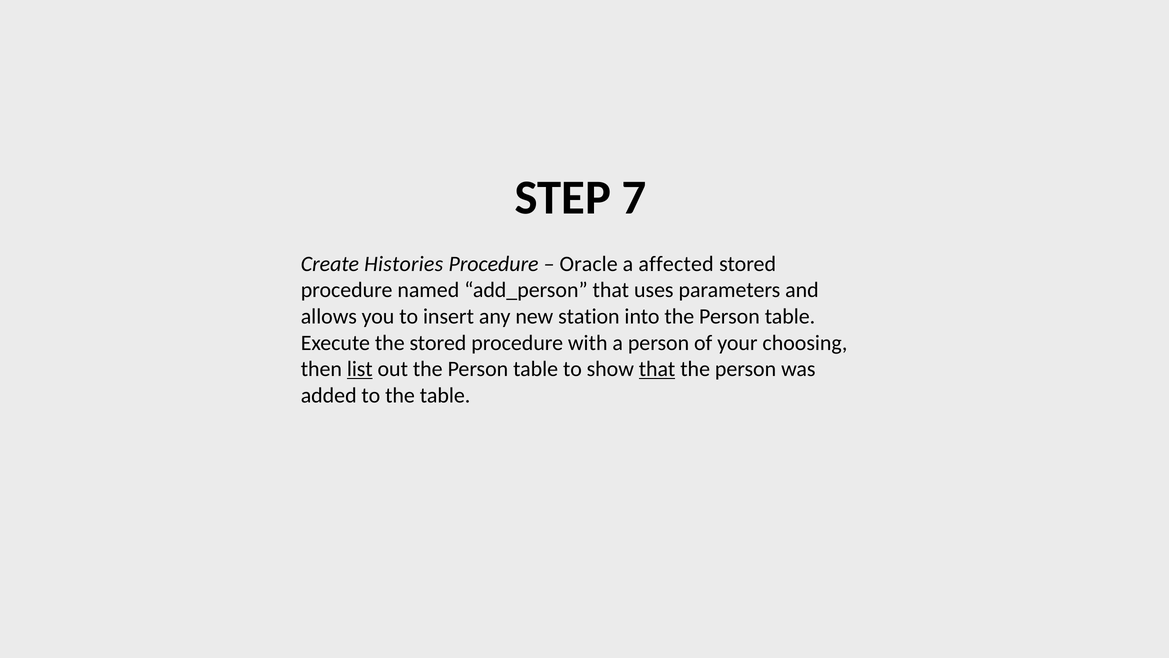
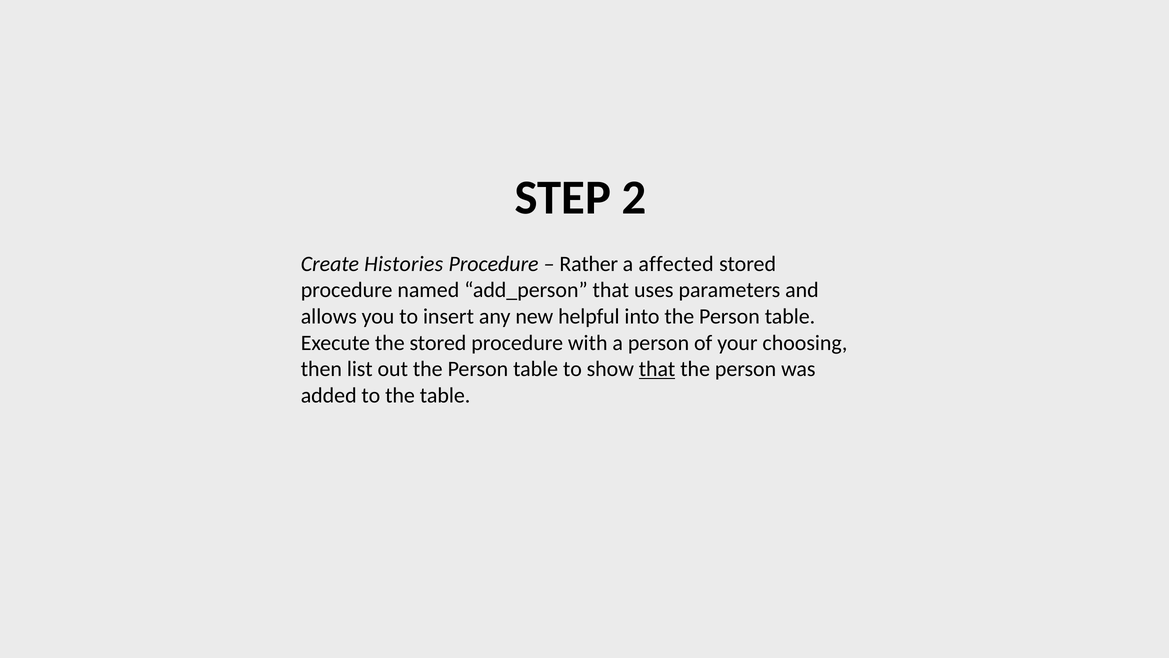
7: 7 -> 2
Oracle: Oracle -> Rather
station: station -> helpful
list underline: present -> none
